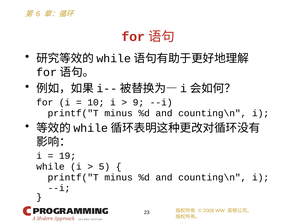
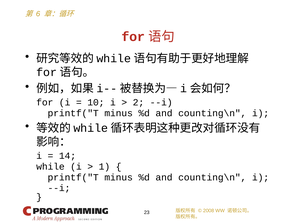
9: 9 -> 2
19: 19 -> 14
5: 5 -> 1
